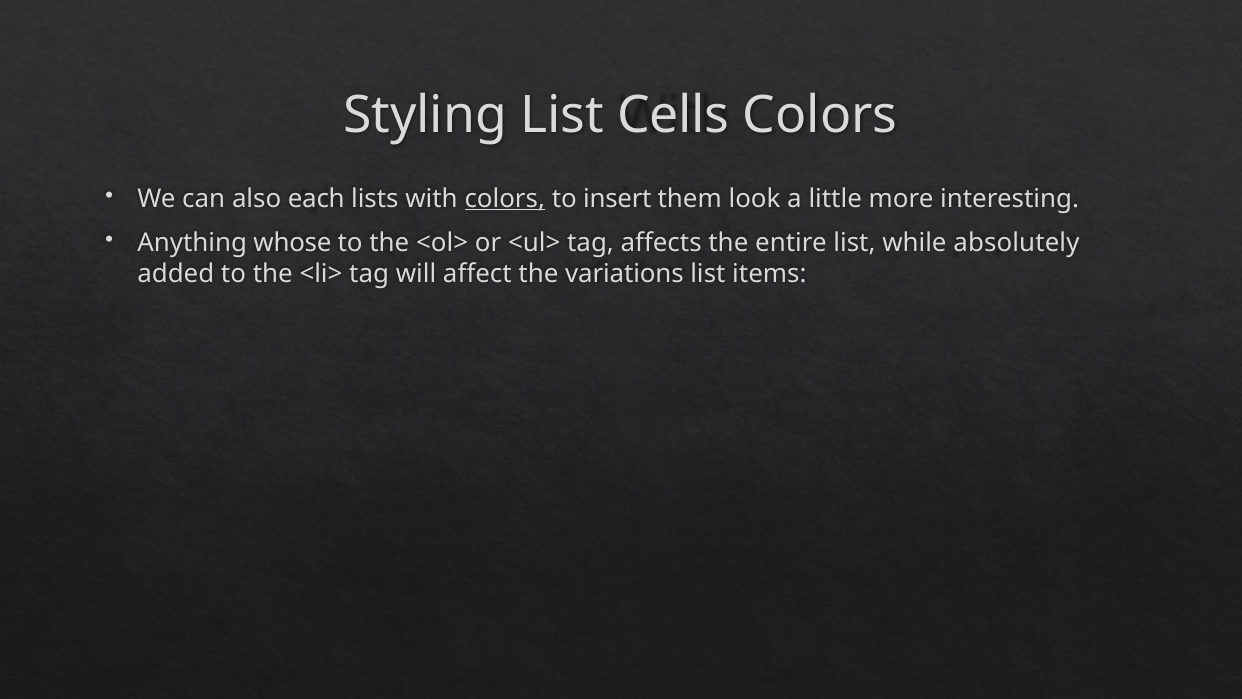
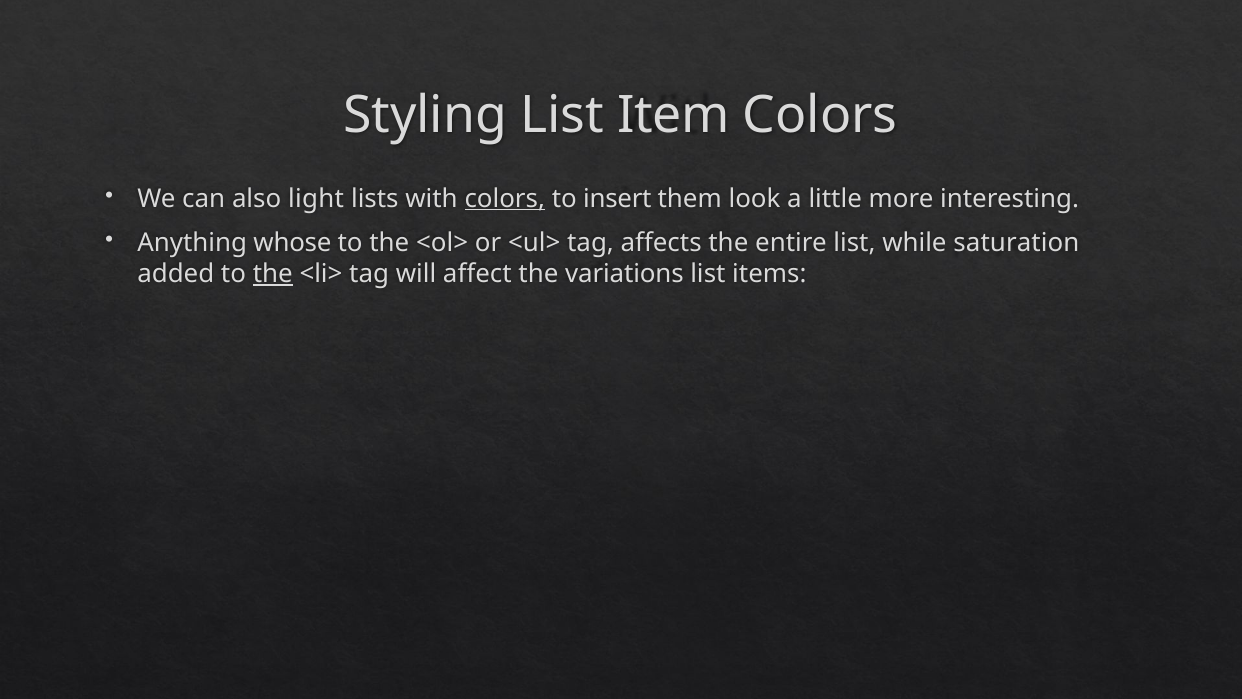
Cells: Cells -> Item
each: each -> light
absolutely: absolutely -> saturation
the at (273, 274) underline: none -> present
